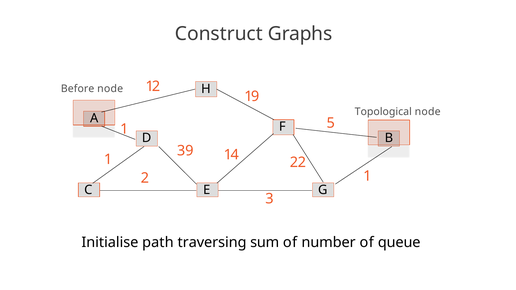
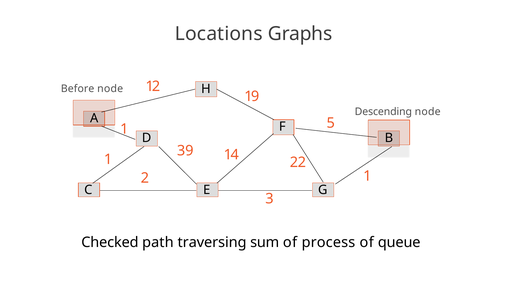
Construct: Construct -> Locations
Topological: Topological -> Descending
Initialise: Initialise -> Checked
number: number -> process
